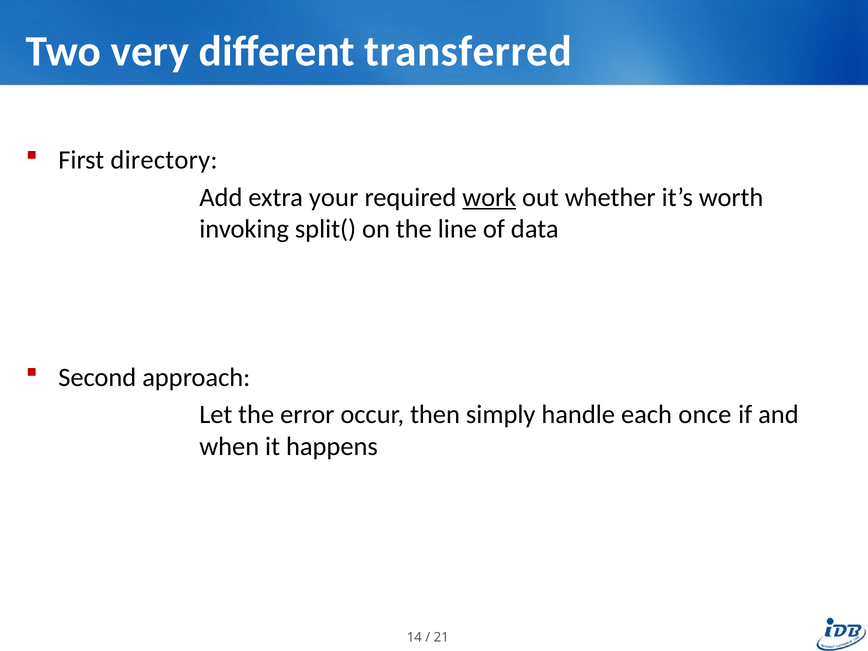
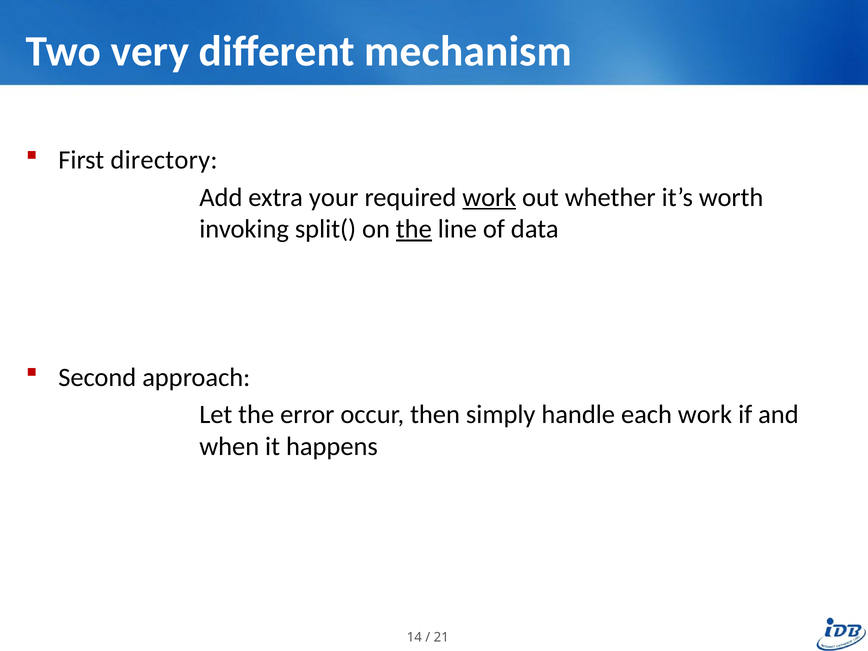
transferred: transferred -> mechanism
the at (414, 229) underline: none -> present
each once: once -> work
